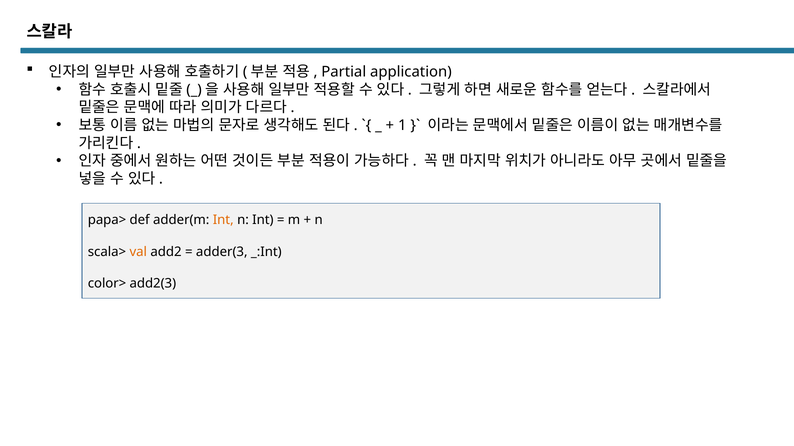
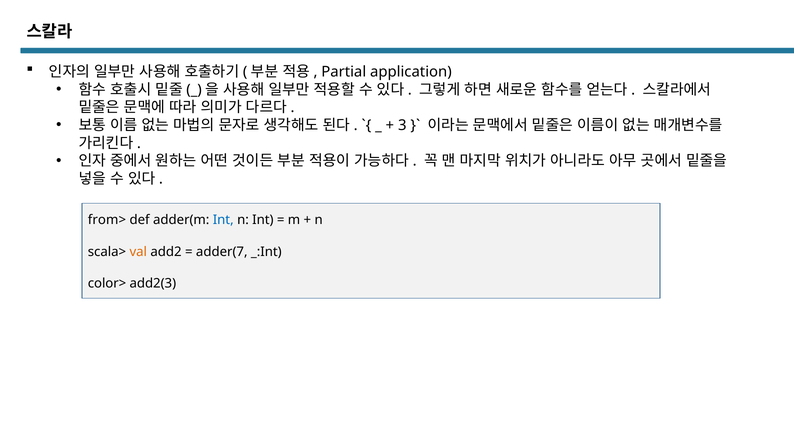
1: 1 -> 3
papa>: papa> -> from>
Int at (223, 220) colour: orange -> blue
adder(3: adder(3 -> adder(7
